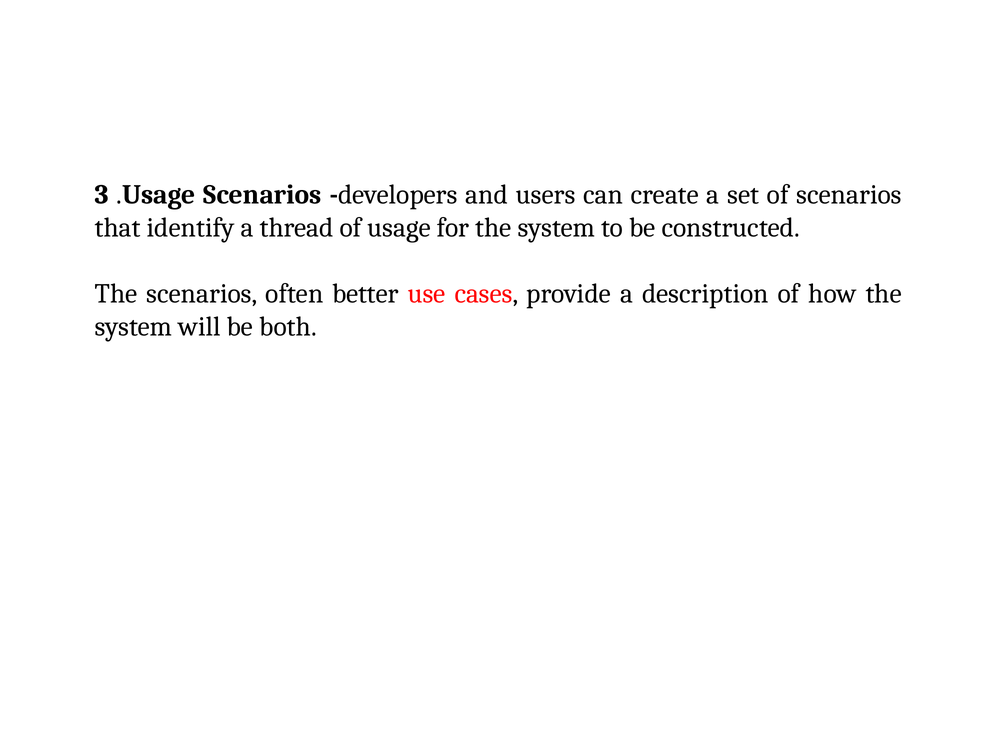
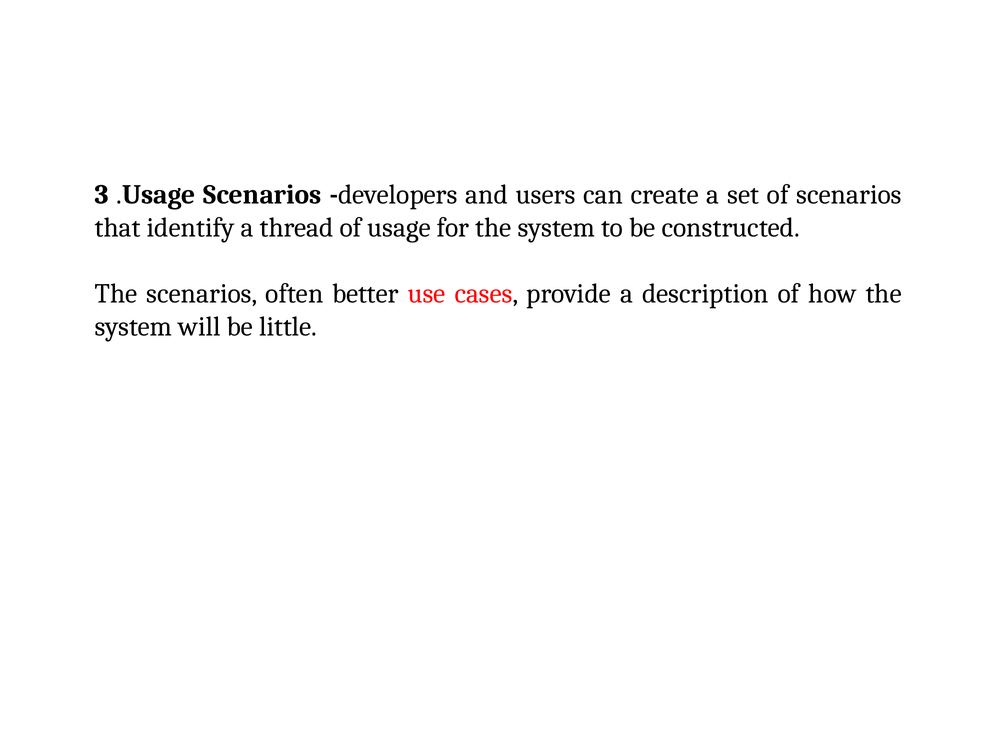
both: both -> little
